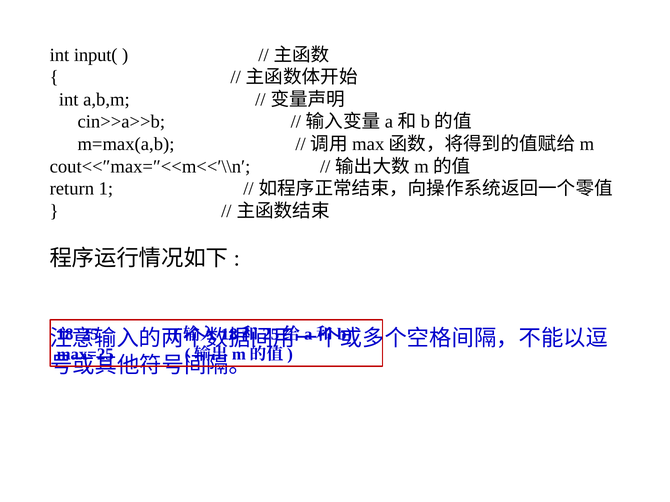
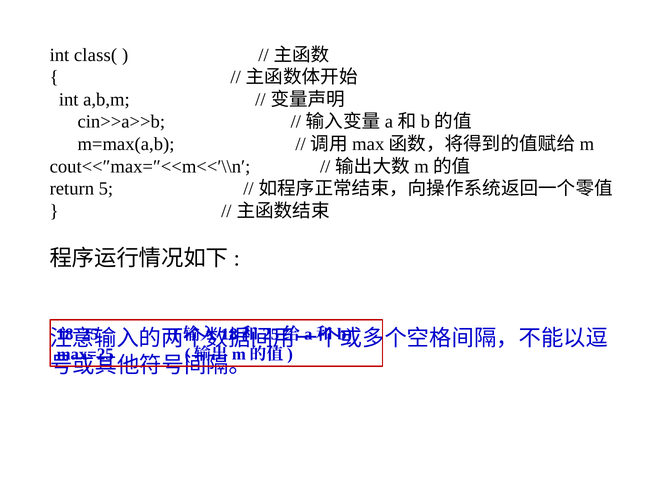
input(: input( -> class(
1: 1 -> 5
